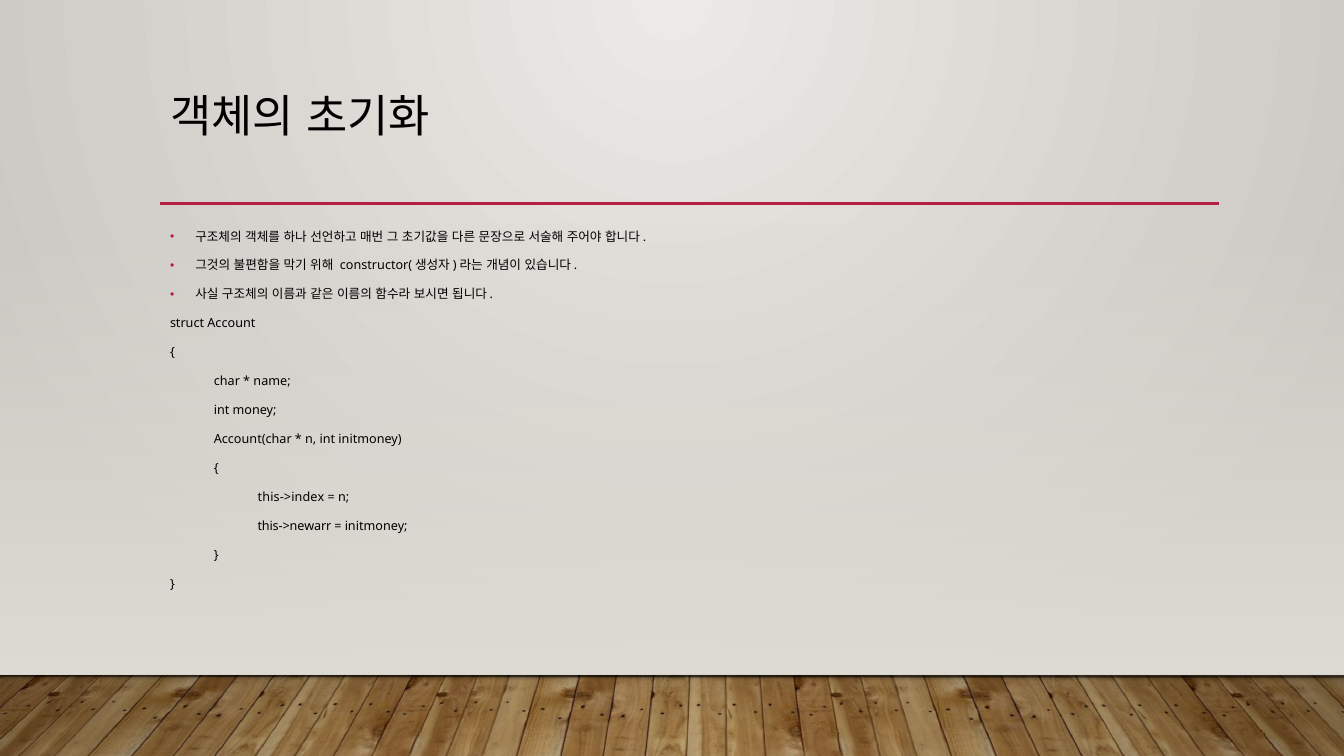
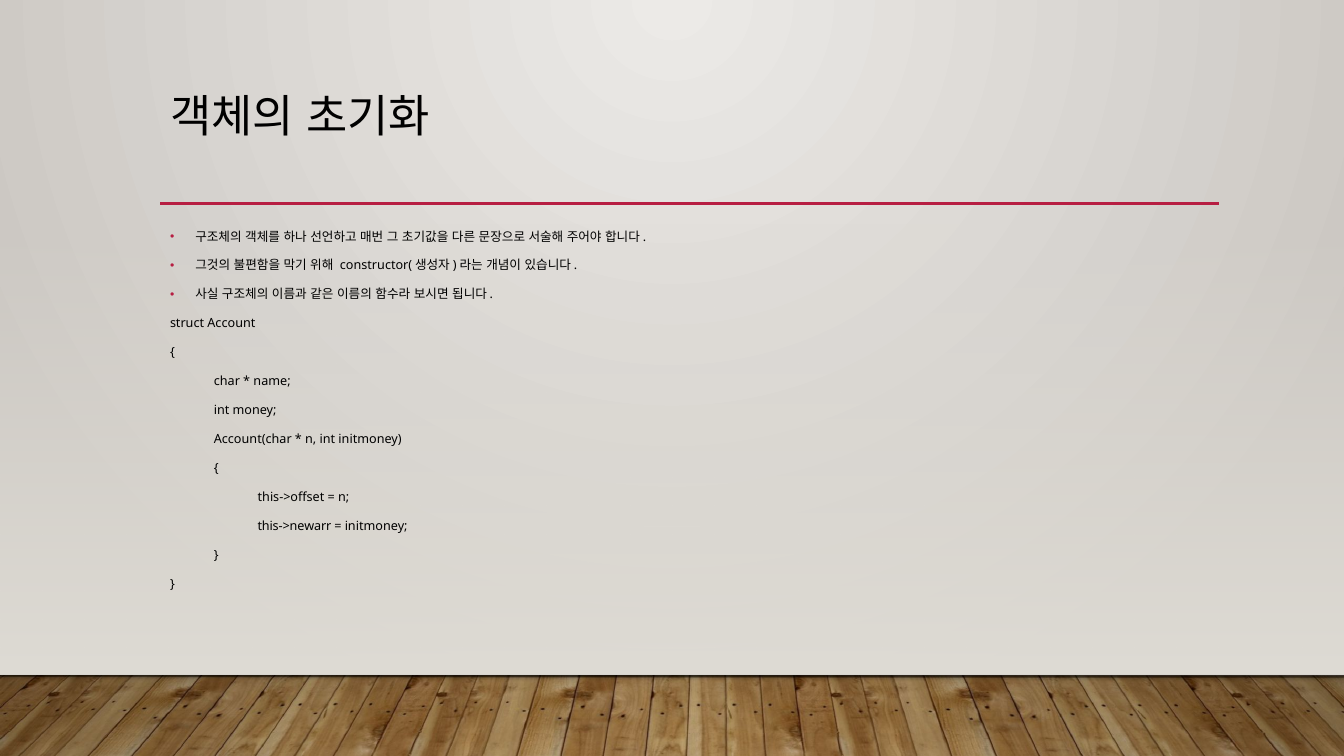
this->index: this->index -> this->offset
